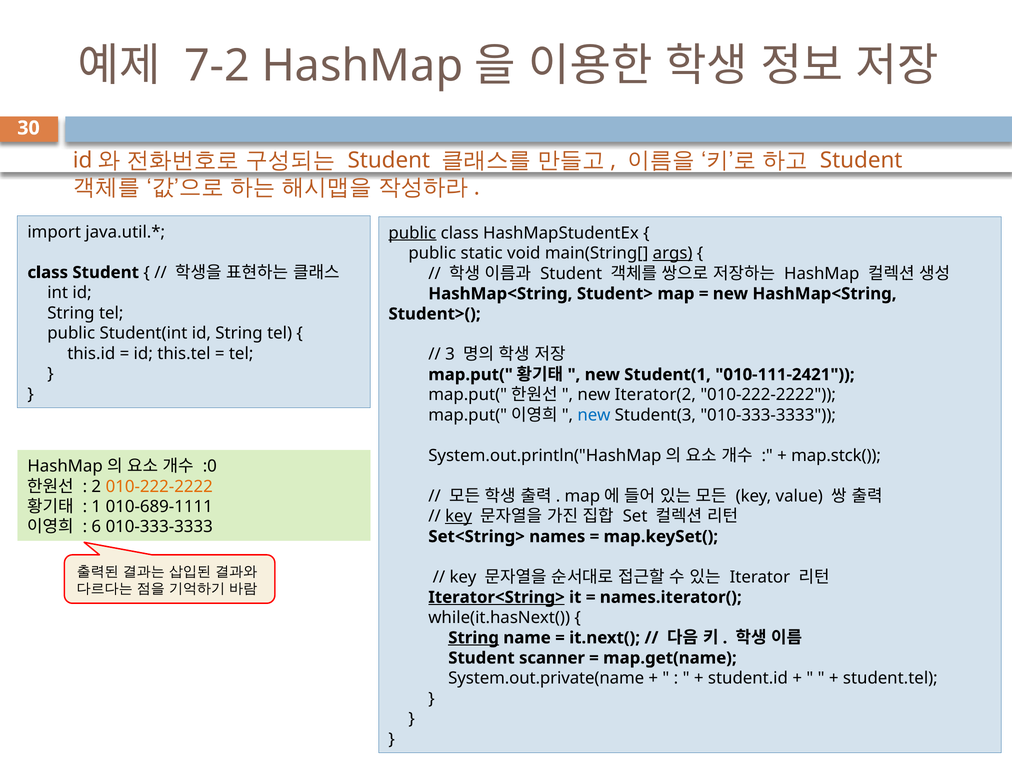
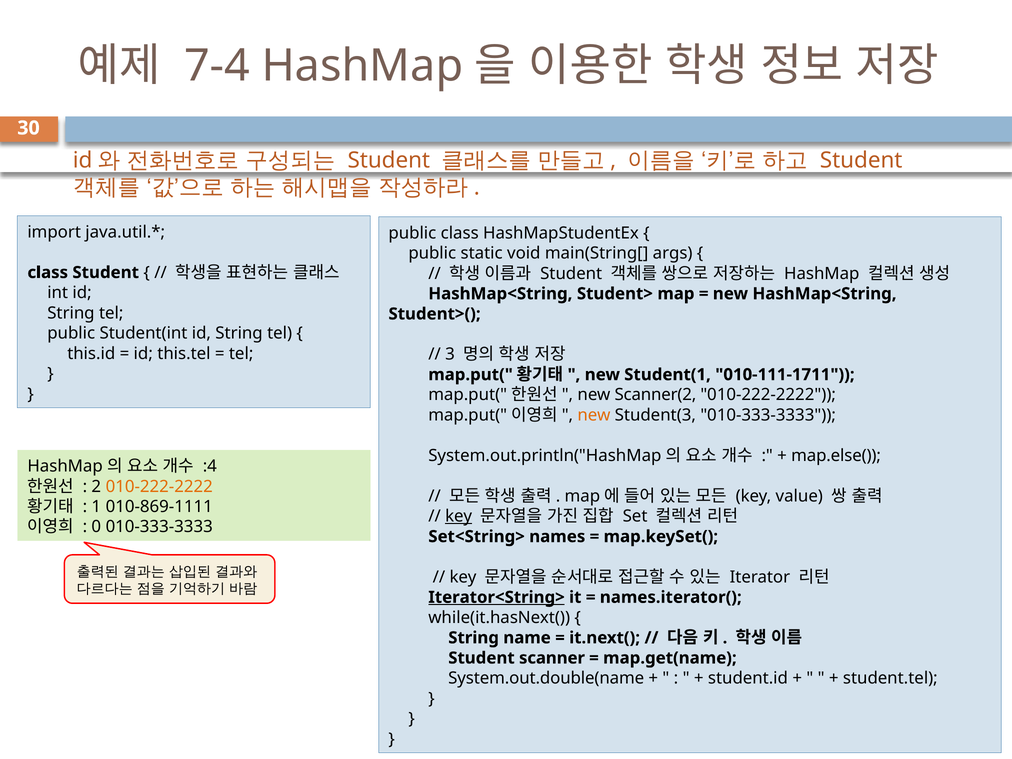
7-2: 7-2 -> 7-4
public at (412, 233) underline: present -> none
args underline: present -> none
010-111-2421: 010-111-2421 -> 010-111-1711
Iterator(2: Iterator(2 -> Scanner(2
new at (594, 415) colour: blue -> orange
map.stck(: map.stck( -> map.else(
:0: :0 -> :4
010-689-1111: 010-689-1111 -> 010-869-1111
6: 6 -> 0
String at (474, 638) underline: present -> none
System.out.private(name: System.out.private(name -> System.out.double(name
